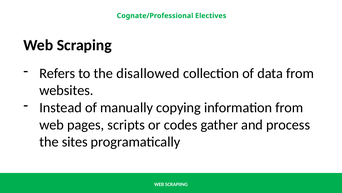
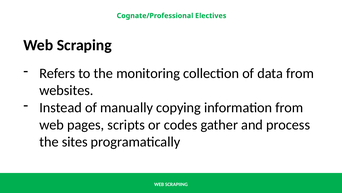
disallowed: disallowed -> monitoring
